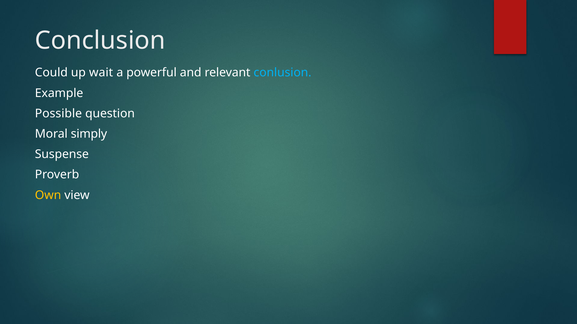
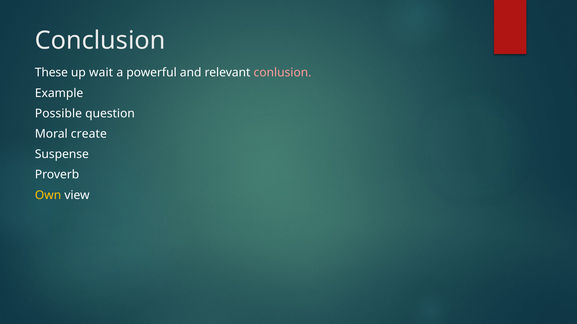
Could: Could -> These
conlusion colour: light blue -> pink
simply: simply -> create
